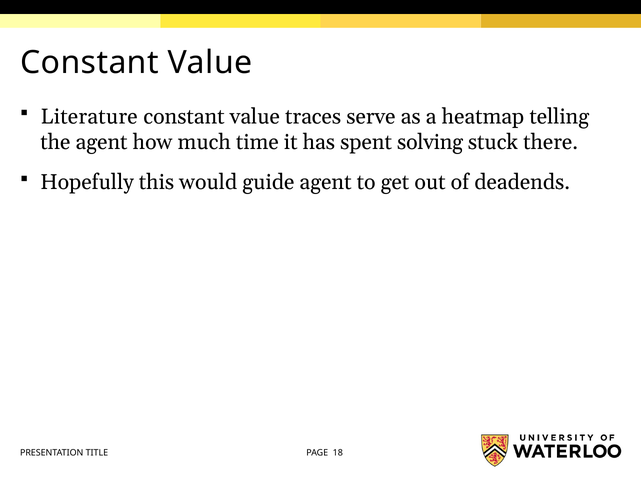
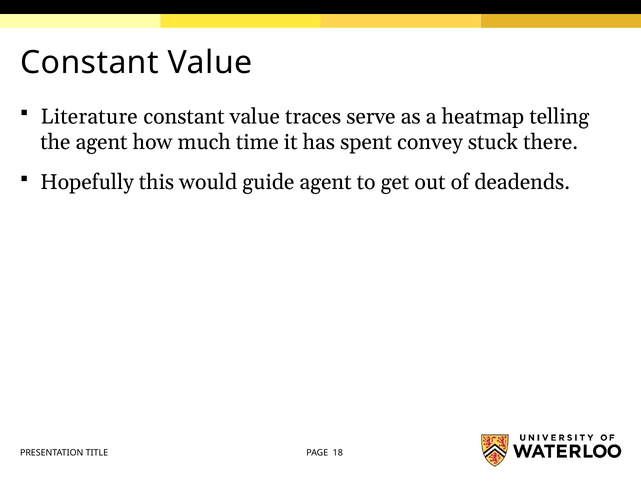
solving: solving -> convey
